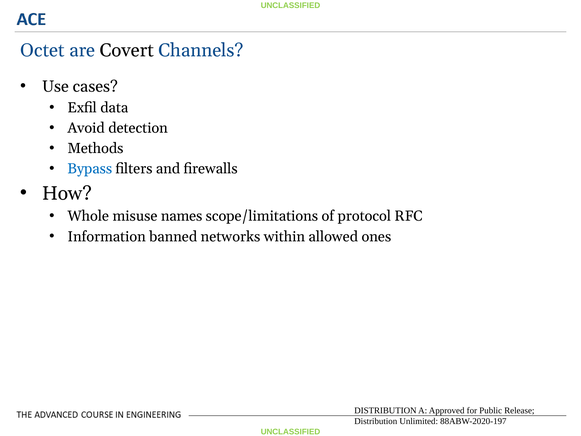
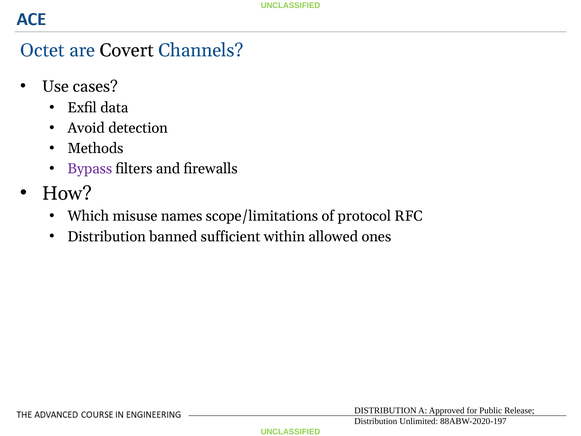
Bypass colour: blue -> purple
Whole: Whole -> Which
Information at (107, 236): Information -> Distribution
networks: networks -> sufficient
